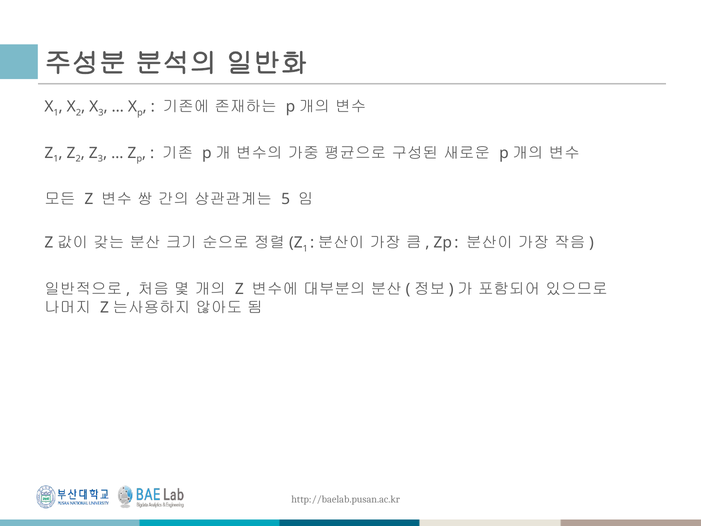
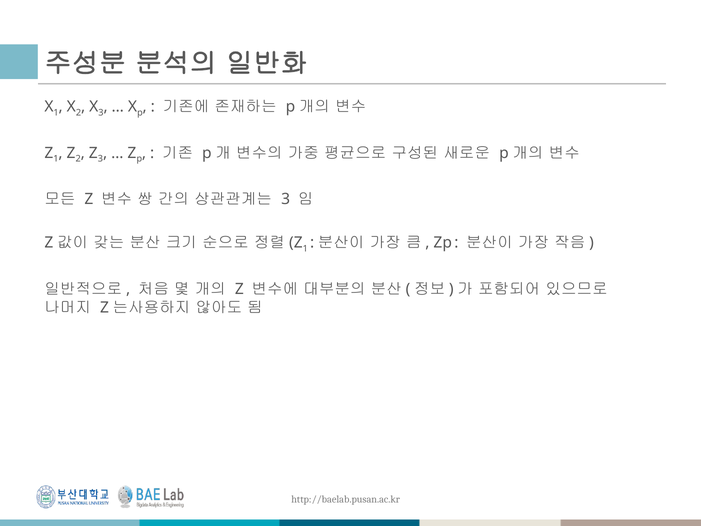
5 at (286, 199): 5 -> 3
